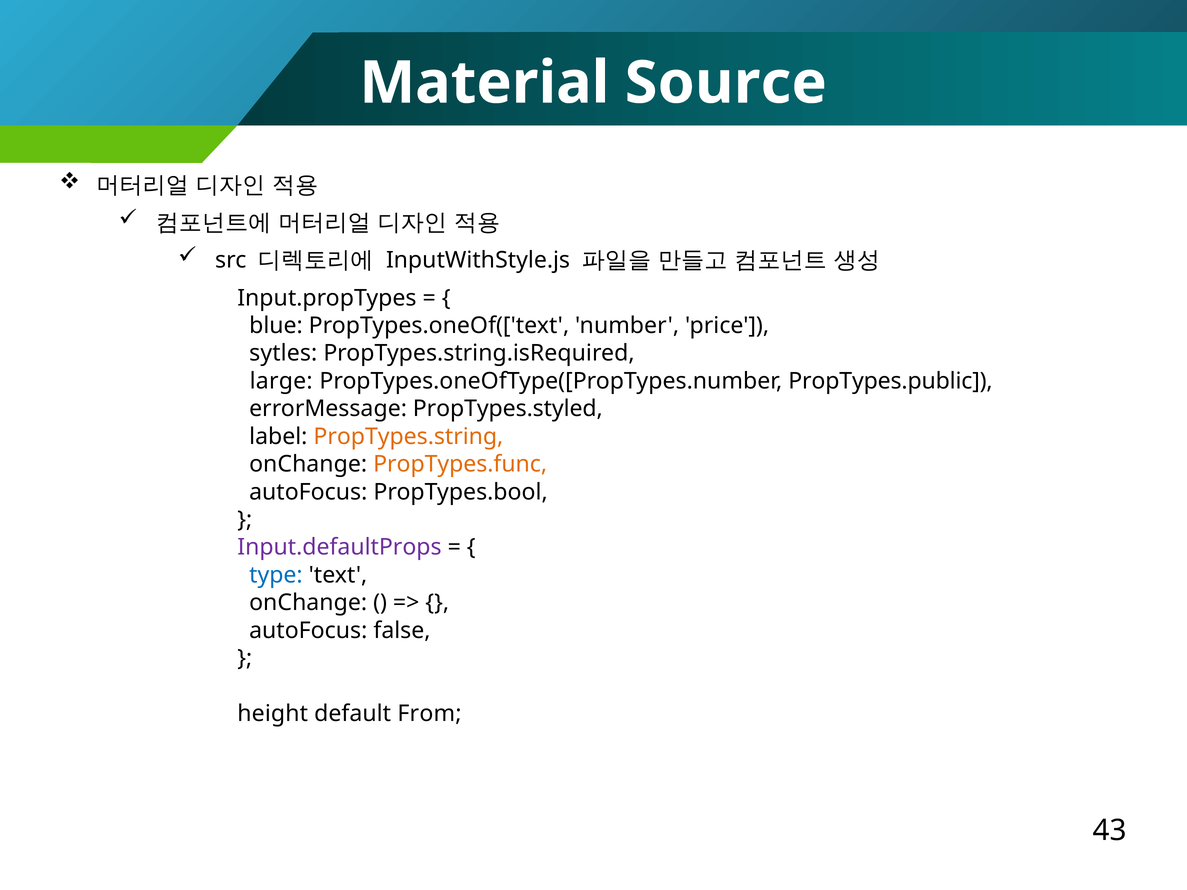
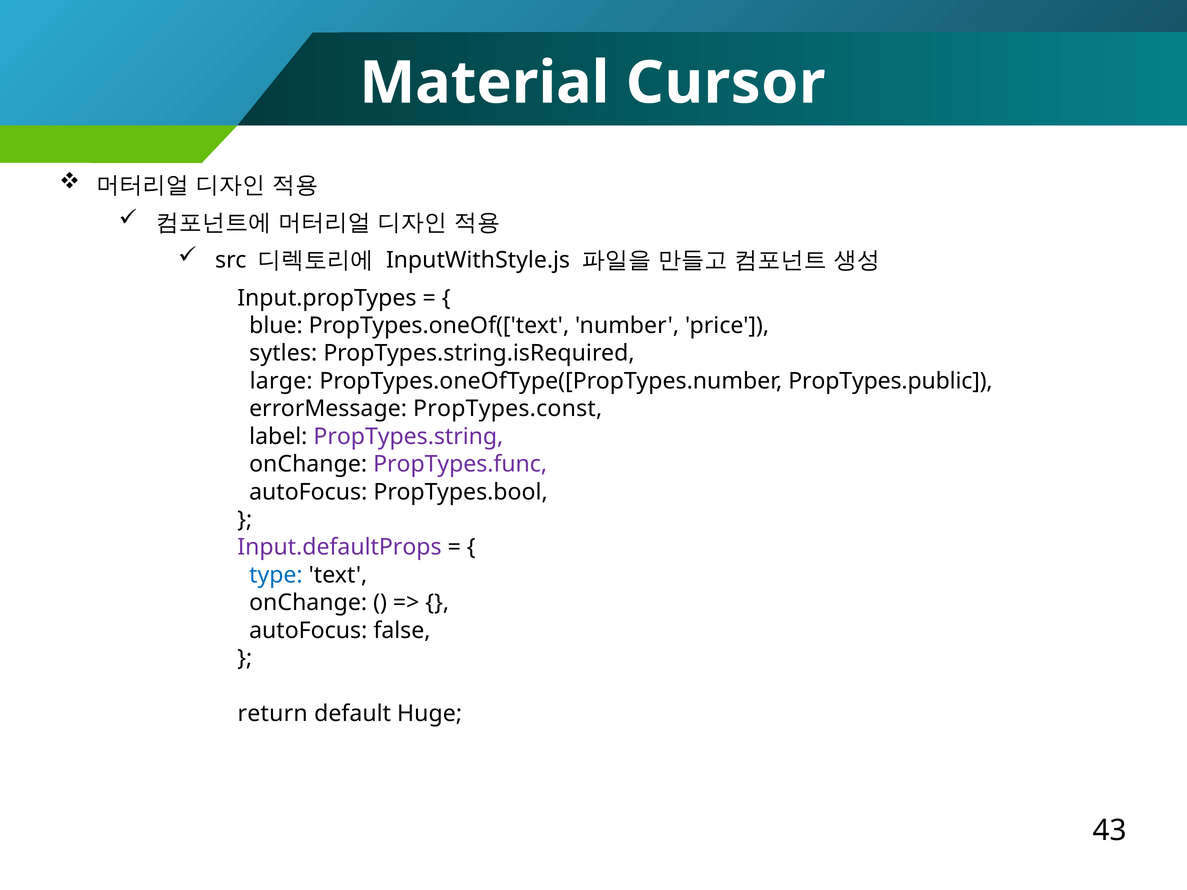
Source: Source -> Cursor
PropTypes.styled: PropTypes.styled -> PropTypes.const
PropTypes.string colour: orange -> purple
PropTypes.func colour: orange -> purple
height: height -> return
From: From -> Huge
